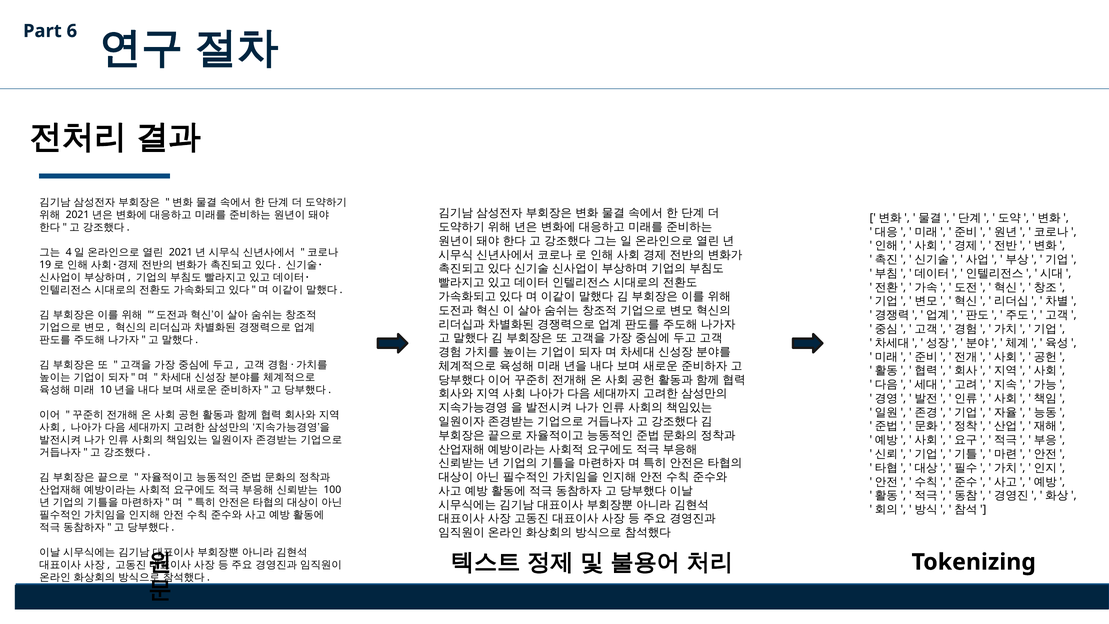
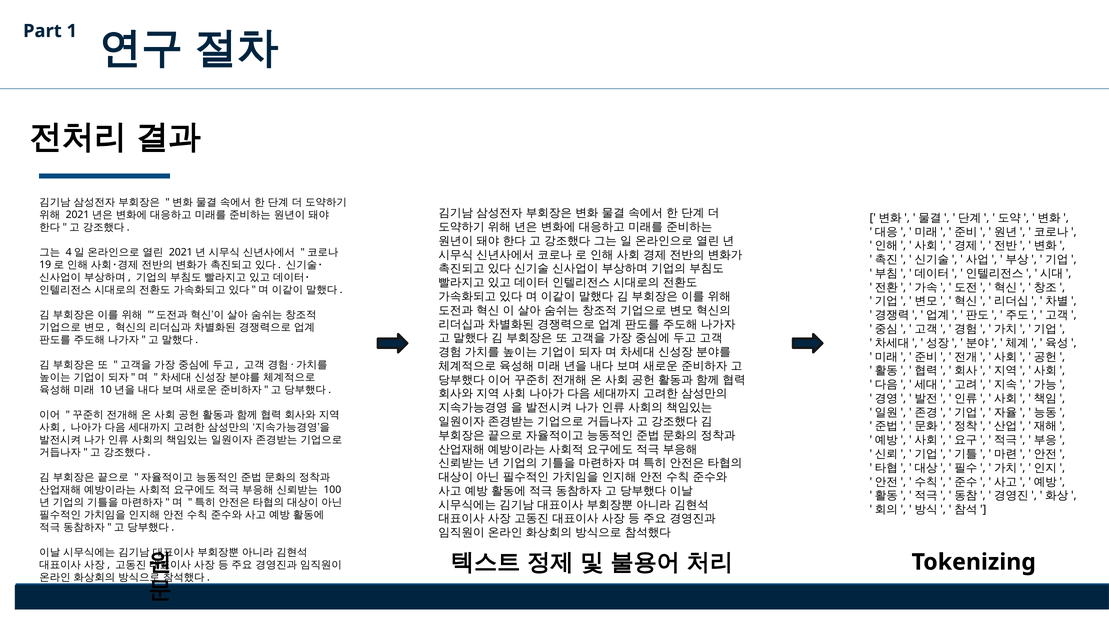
6: 6 -> 1
